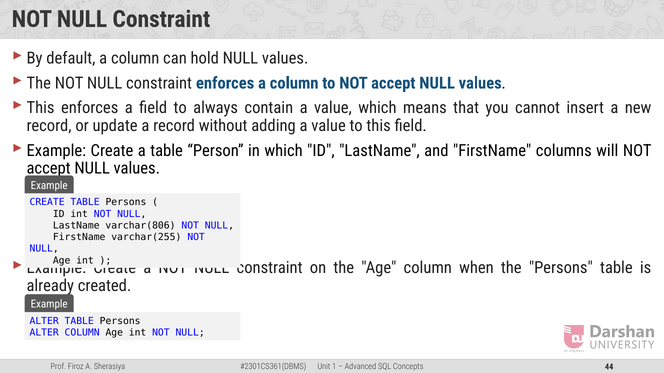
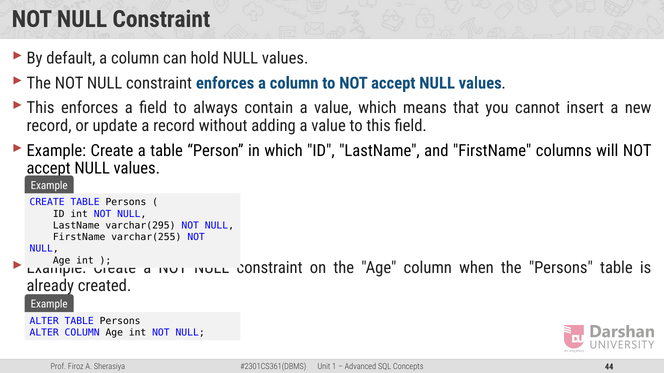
varchar(806: varchar(806 -> varchar(295
